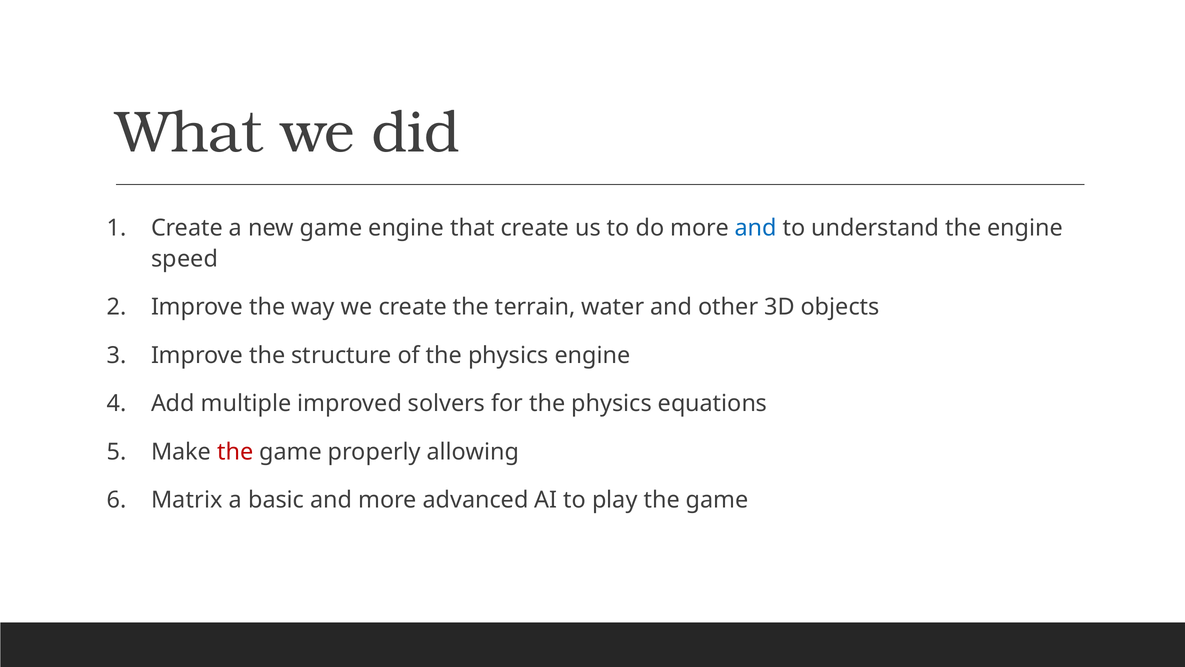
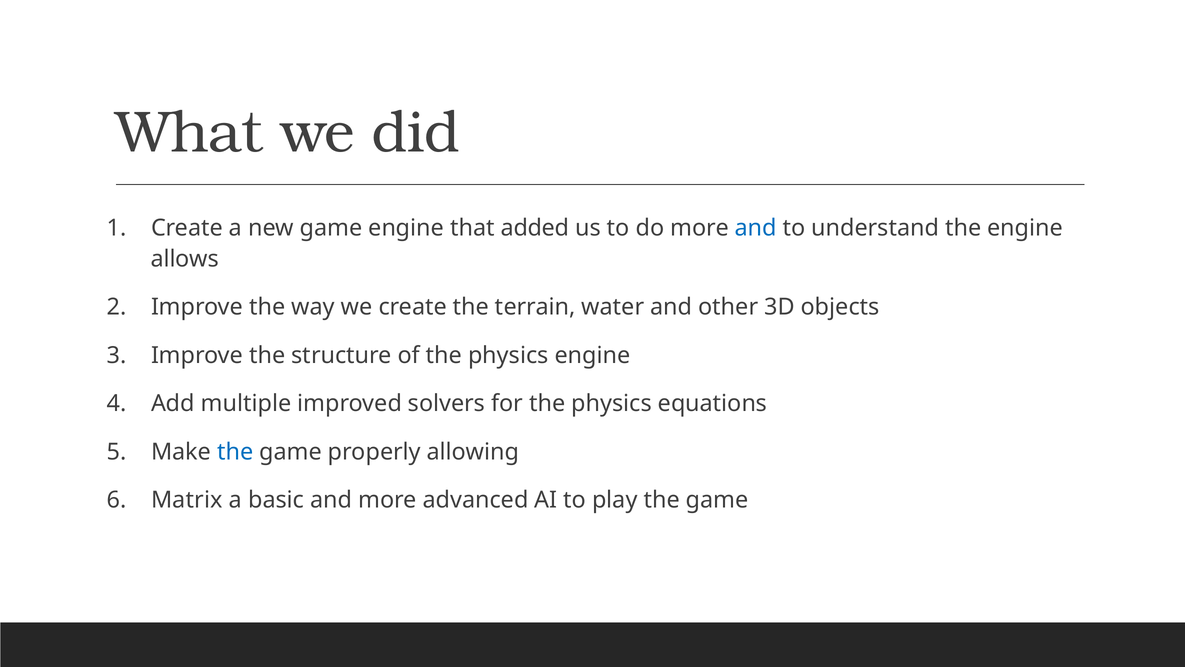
that create: create -> added
speed: speed -> allows
the at (235, 452) colour: red -> blue
